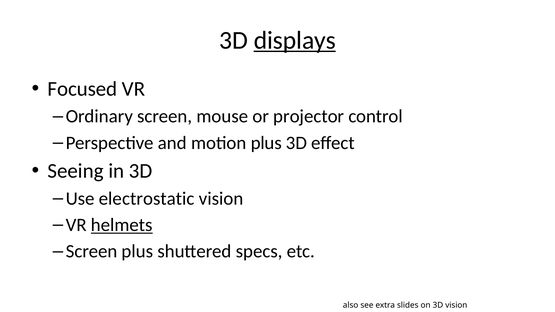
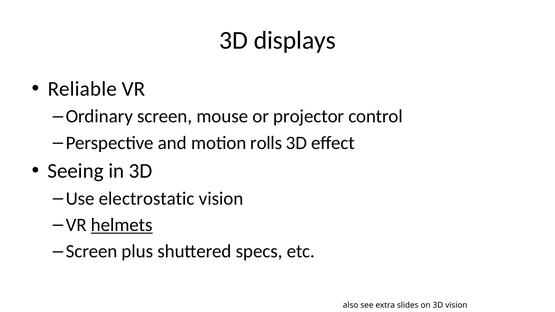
displays underline: present -> none
Focused: Focused -> Reliable
motion plus: plus -> rolls
